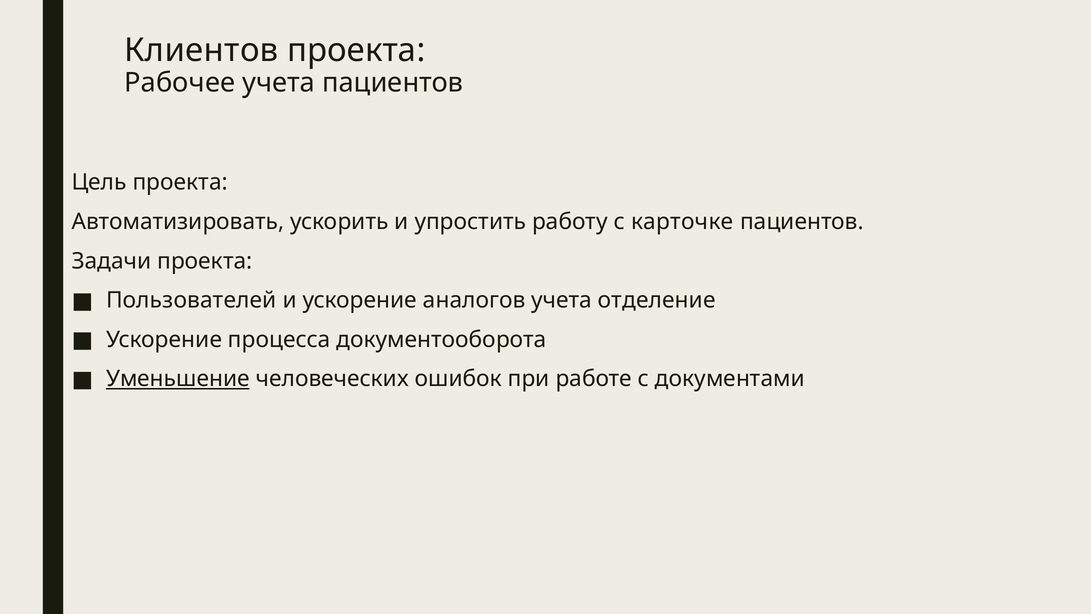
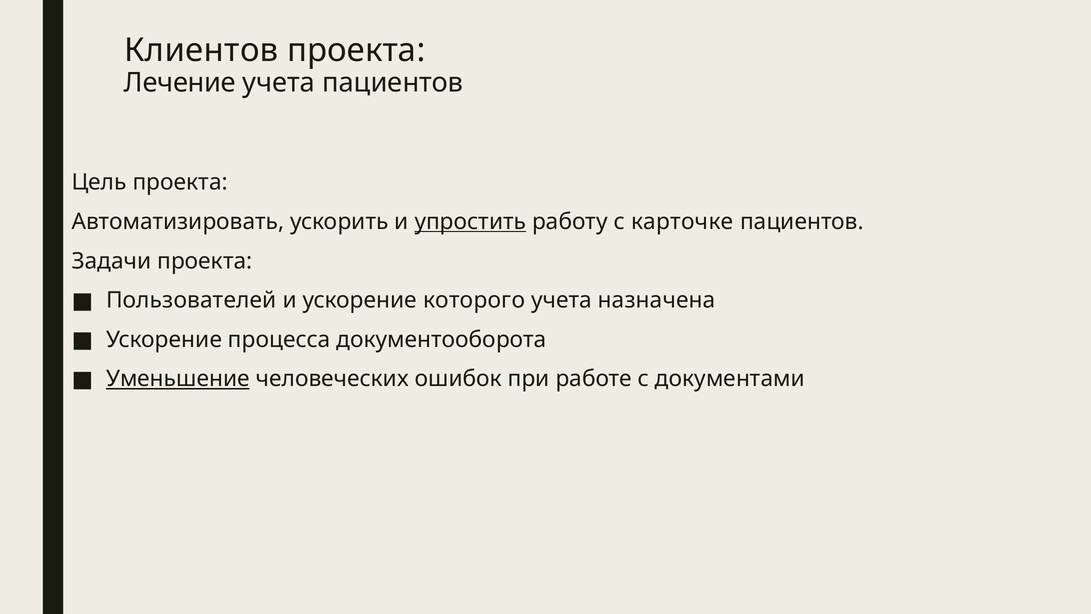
Рабочее: Рабочее -> Лечение
упростить underline: none -> present
аналогов: аналогов -> которого
отделение: отделение -> назначена
